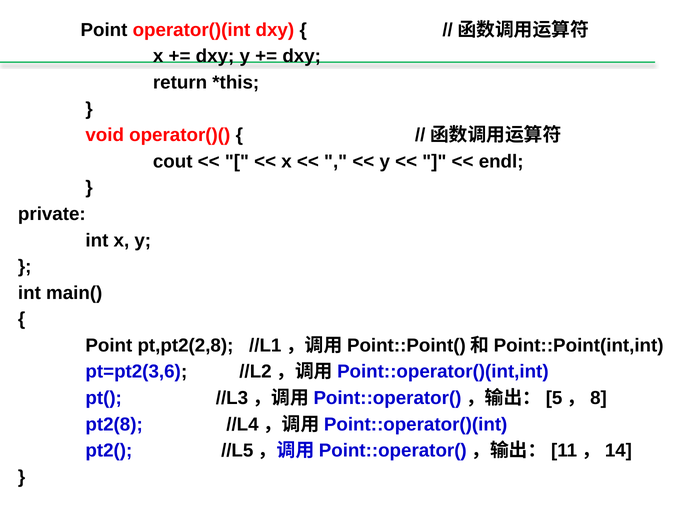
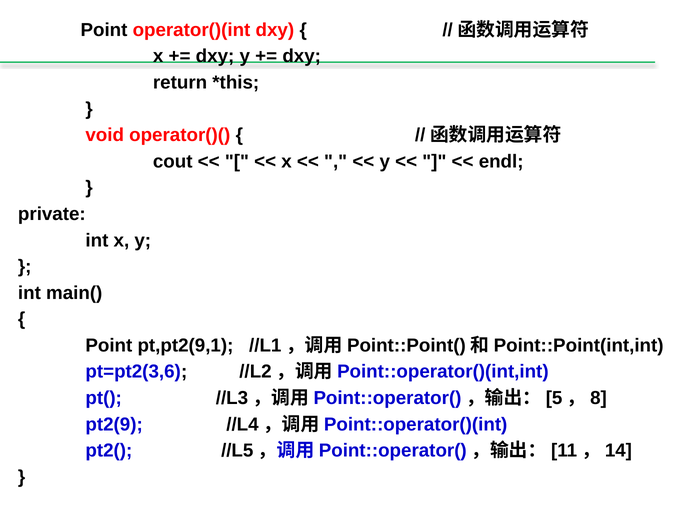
pt,pt2(2,8: pt,pt2(2,8 -> pt,pt2(9,1
pt2(8: pt2(8 -> pt2(9
